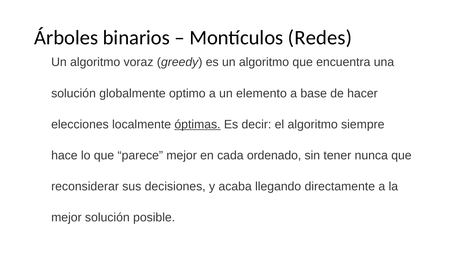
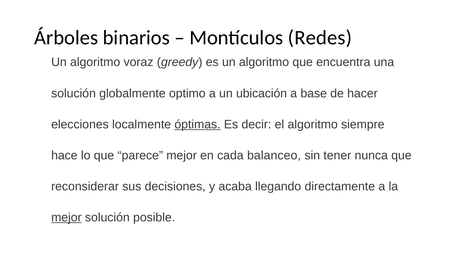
elemento: elemento -> ubicación
ordenado: ordenado -> balanceo
mejor at (66, 218) underline: none -> present
